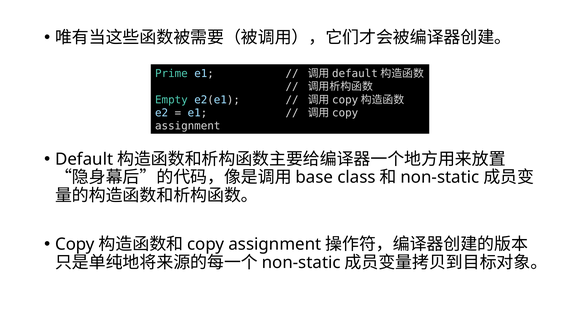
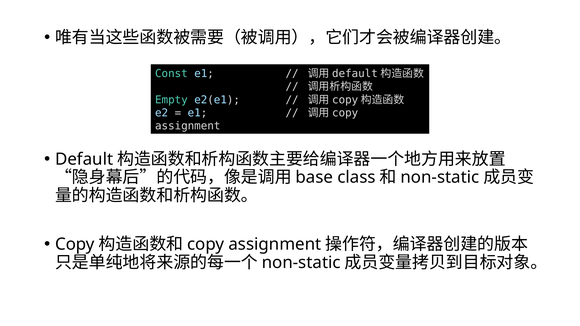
Prime: Prime -> Const
